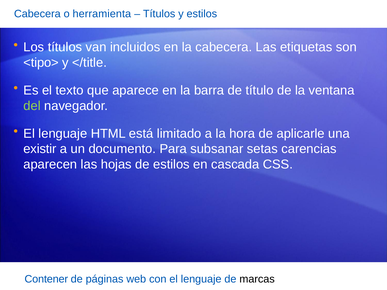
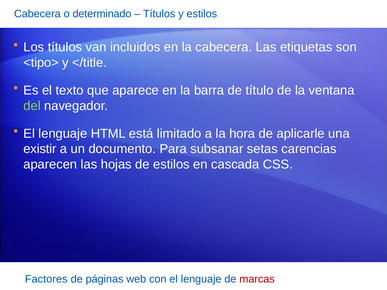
herramienta: herramienta -> determinado
Contener: Contener -> Factores
marcas colour: black -> red
